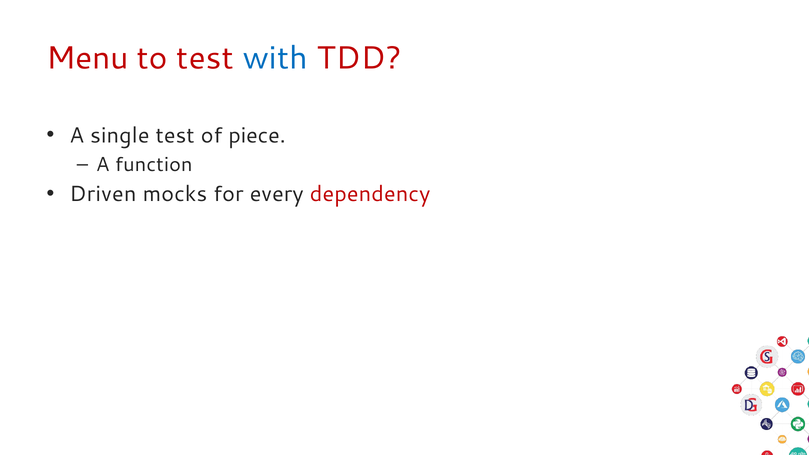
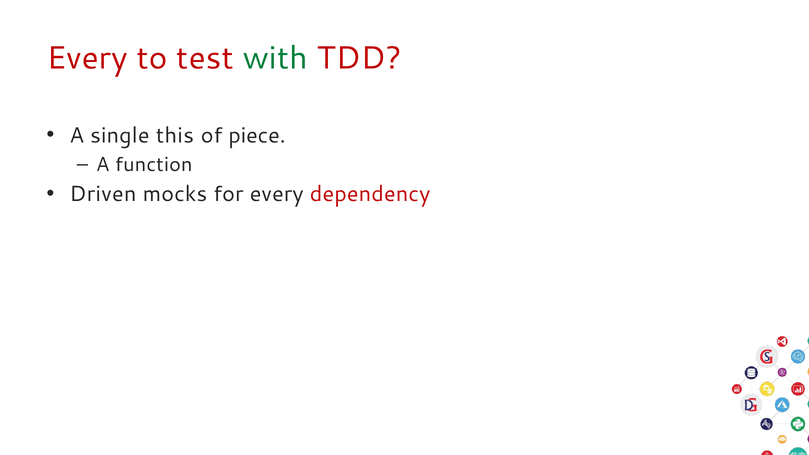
Menu at (87, 58): Menu -> Every
with colour: blue -> green
single test: test -> this
